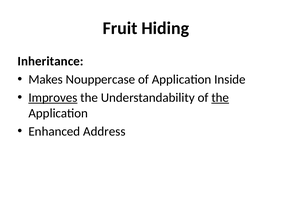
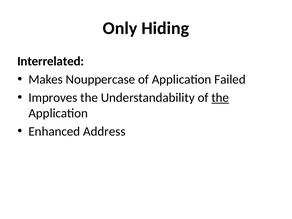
Fruit: Fruit -> Only
Inheritance: Inheritance -> Interrelated
Inside: Inside -> Failed
Improves underline: present -> none
